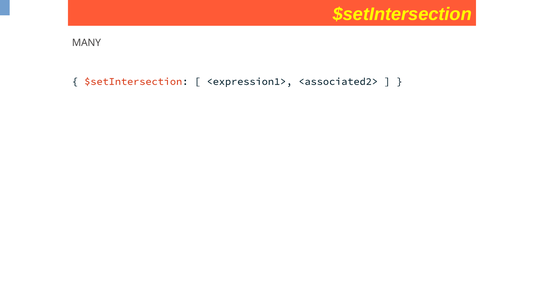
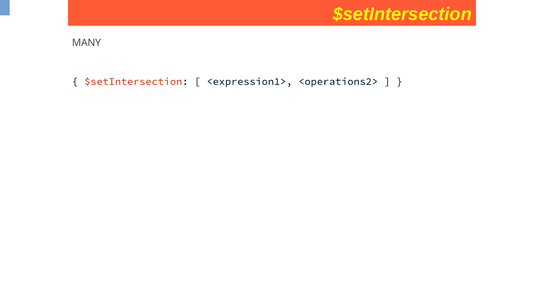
<associated2>: <associated2> -> <operations2>
